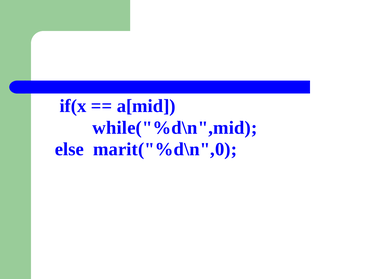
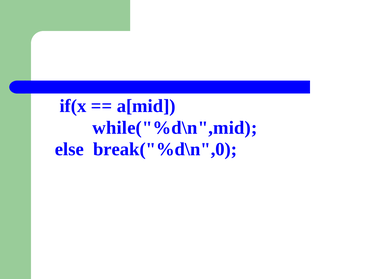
marit("%d\n",0: marit("%d\n",0 -> break("%d\n",0
